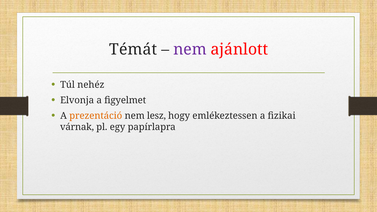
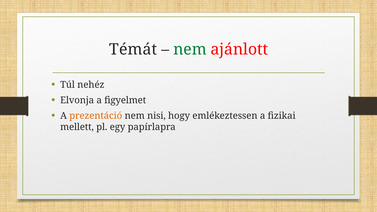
nem at (190, 50) colour: purple -> green
lesz: lesz -> nisi
várnak: várnak -> mellett
